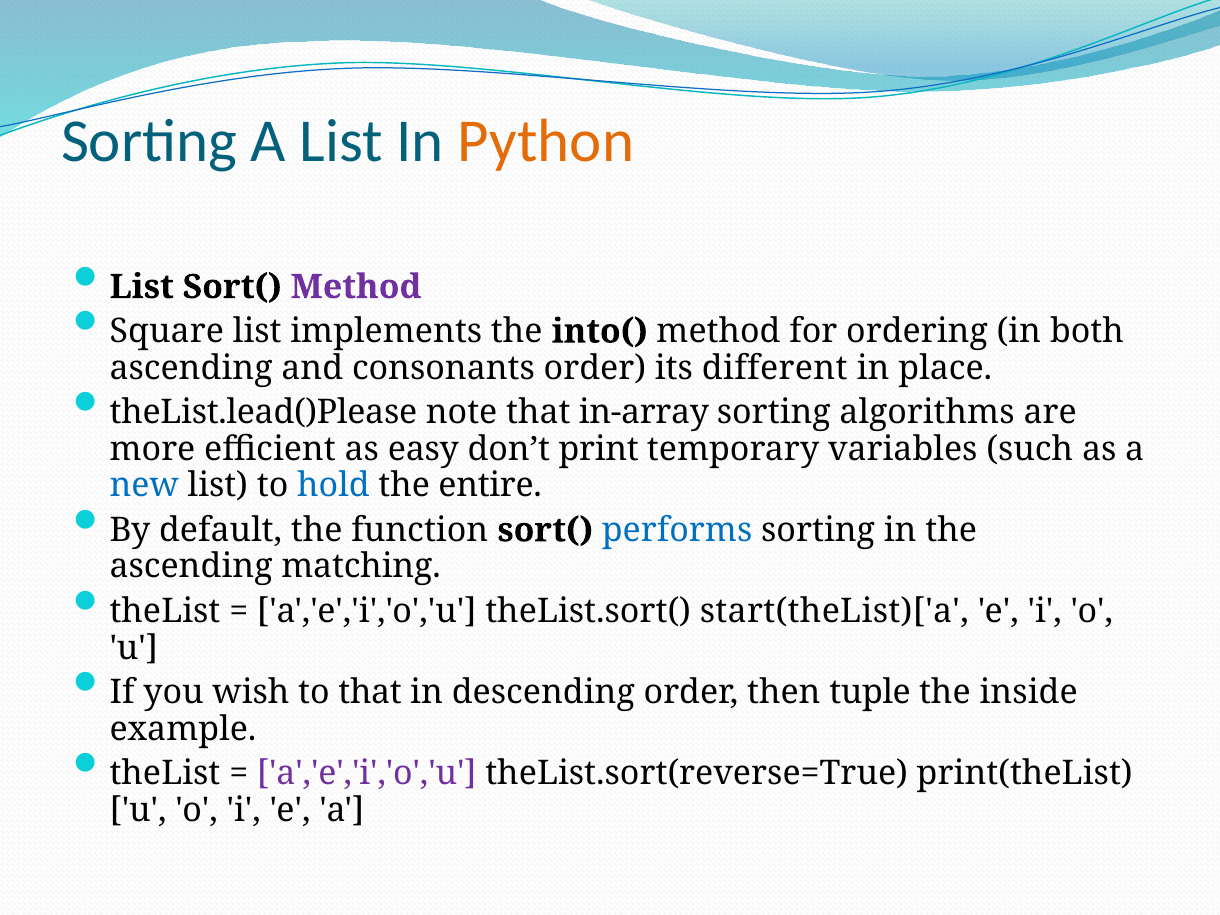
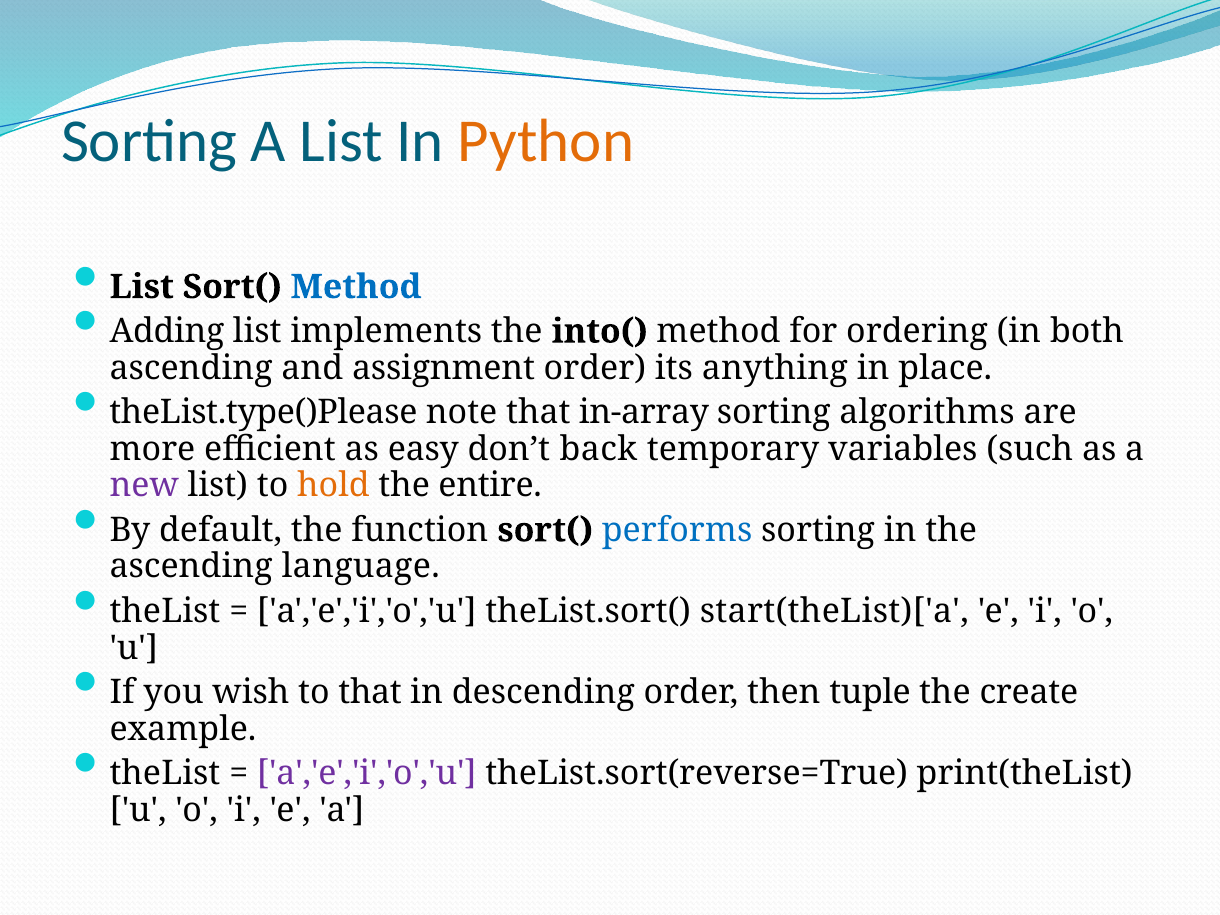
Method at (356, 287) colour: purple -> blue
Square: Square -> Adding
consonants: consonants -> assignment
different: different -> anything
theList.lead()Please: theList.lead()Please -> theList.type()Please
print: print -> back
new colour: blue -> purple
hold colour: blue -> orange
matching: matching -> language
inside: inside -> create
